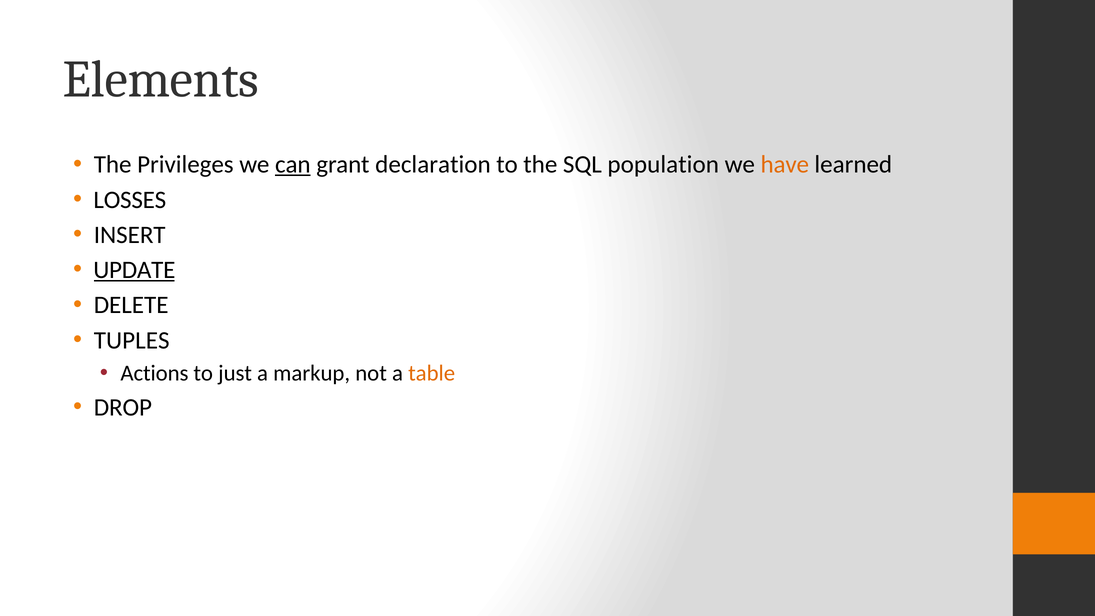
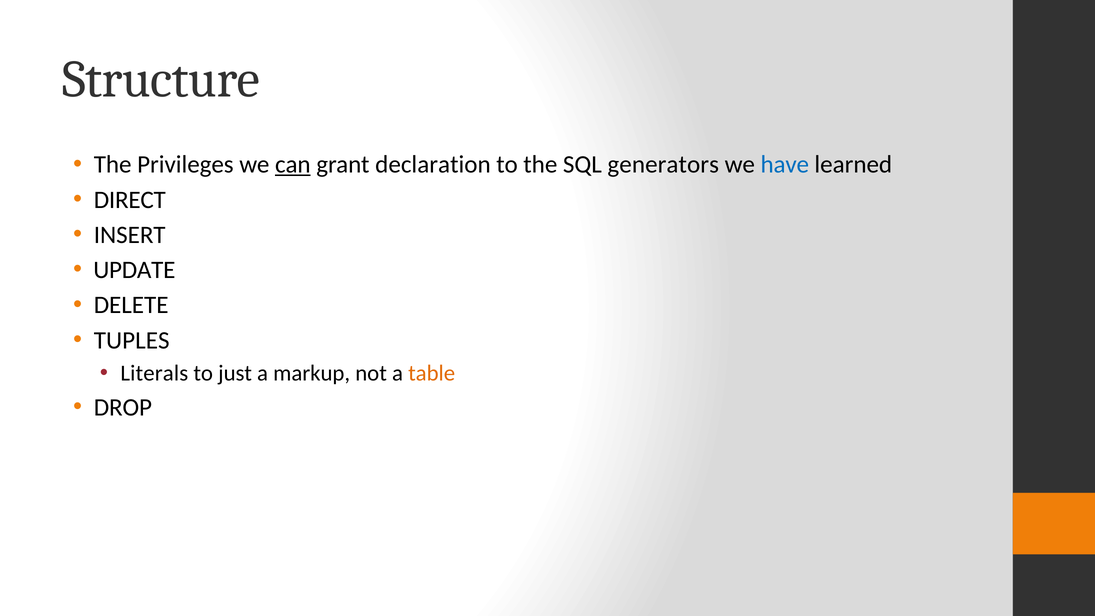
Elements: Elements -> Structure
population: population -> generators
have colour: orange -> blue
LOSSES: LOSSES -> DIRECT
UPDATE underline: present -> none
Actions: Actions -> Literals
